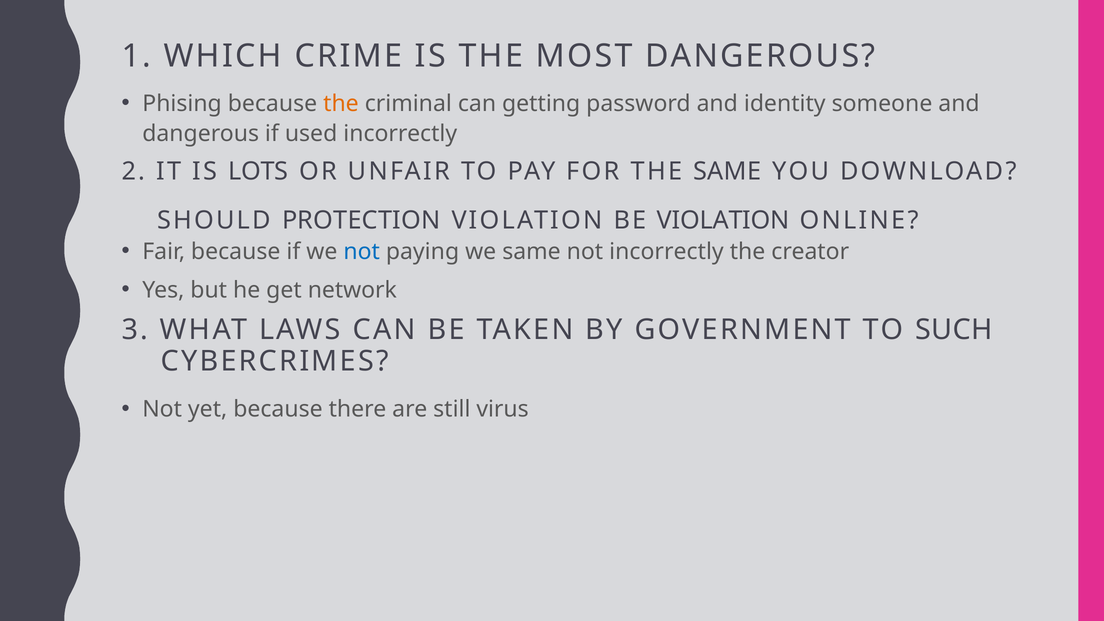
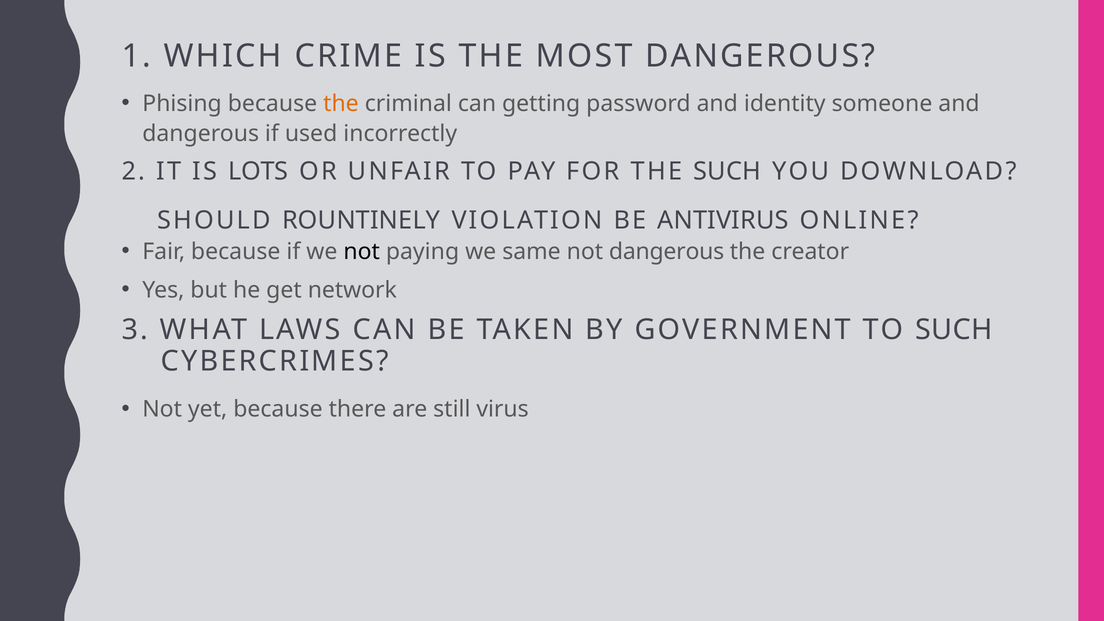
THE SAME: SAME -> SUCH
PROTECTION: PROTECTION -> ROUNTINELY
BE VIOLATION: VIOLATION -> ANTIVIRUS
not at (362, 252) colour: blue -> black
not incorrectly: incorrectly -> dangerous
